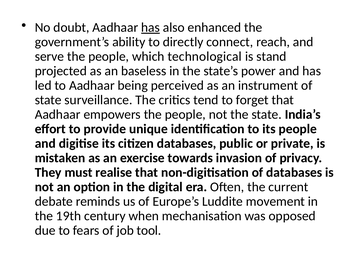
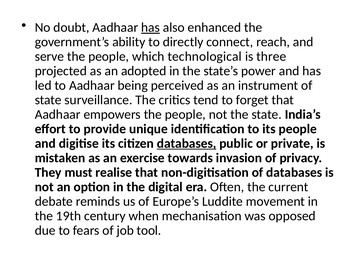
stand: stand -> three
baseless: baseless -> adopted
databases at (187, 143) underline: none -> present
